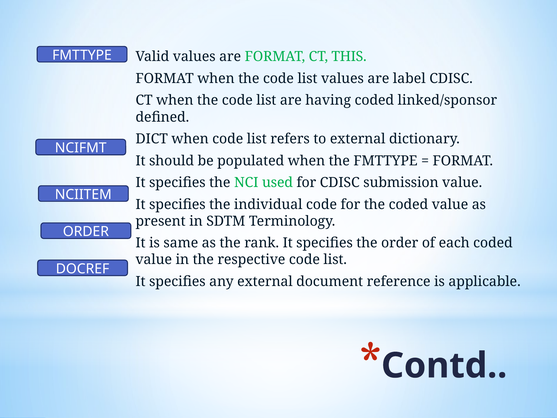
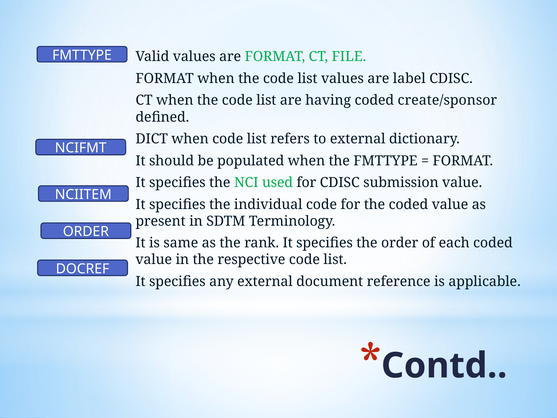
THIS: THIS -> FILE
linked/sponsor: linked/sponsor -> create/sponsor
